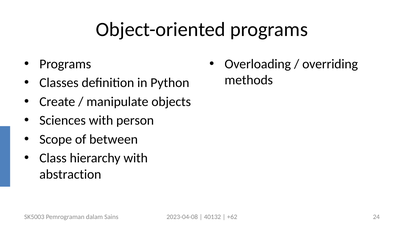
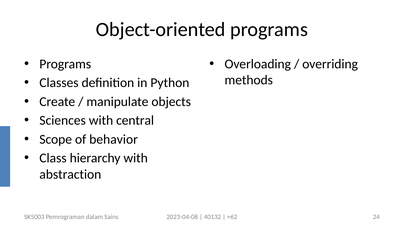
person: person -> central
between: between -> behavior
